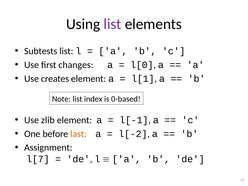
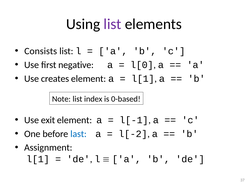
Subtests: Subtests -> Consists
changes: changes -> negative
zlib: zlib -> exit
last colour: orange -> blue
l[7 at (38, 159): l[7 -> l[1
